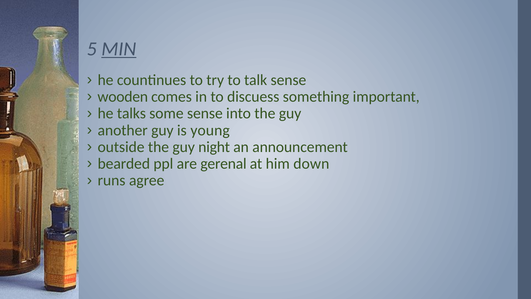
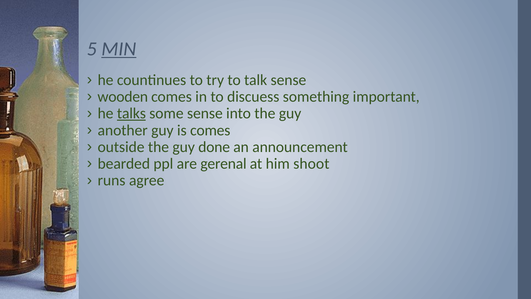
talks underline: none -> present
is young: young -> comes
night: night -> done
down: down -> shoot
